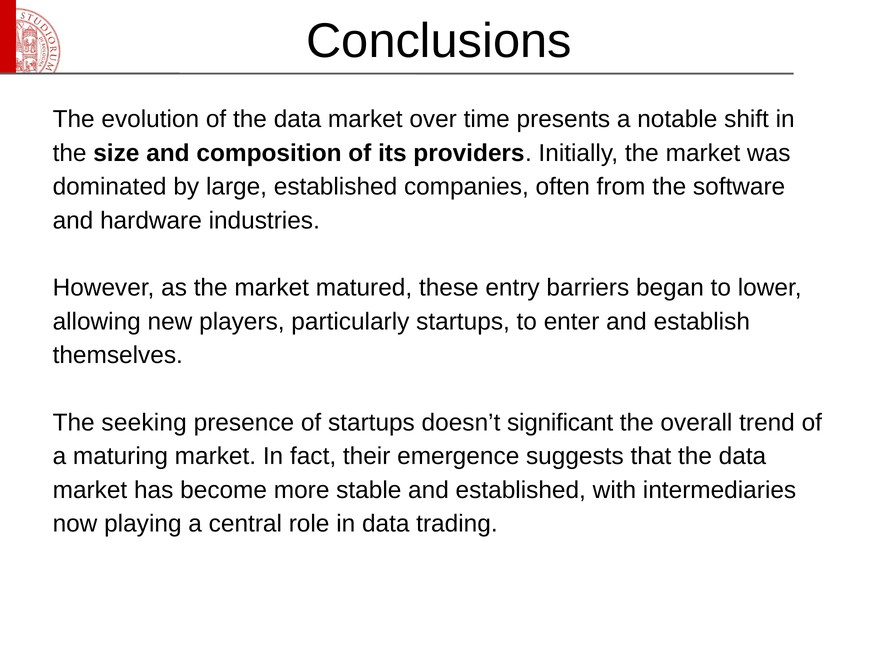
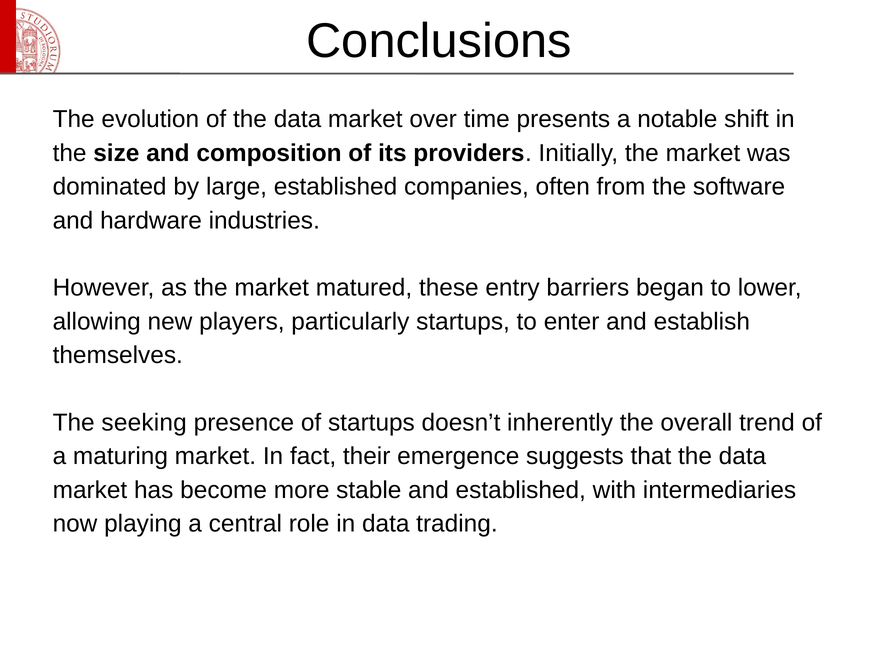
significant: significant -> inherently
